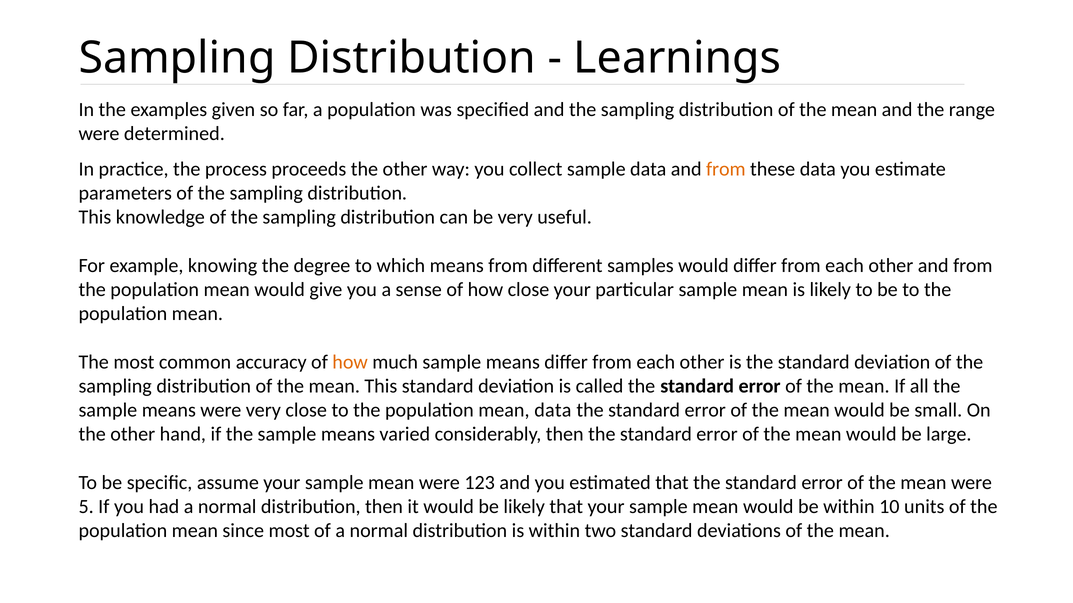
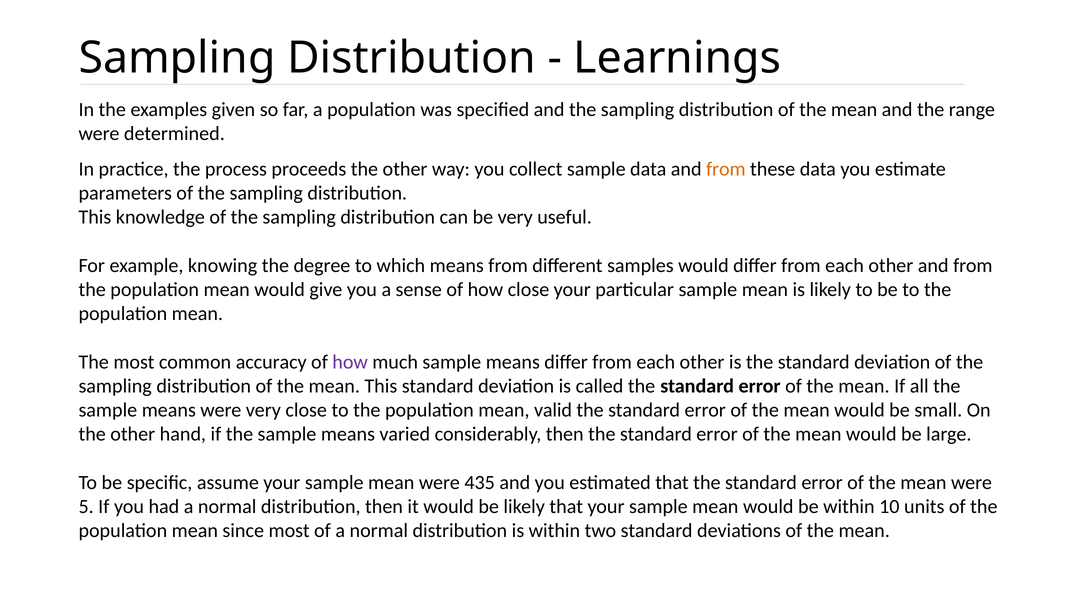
how at (350, 362) colour: orange -> purple
mean data: data -> valid
123: 123 -> 435
